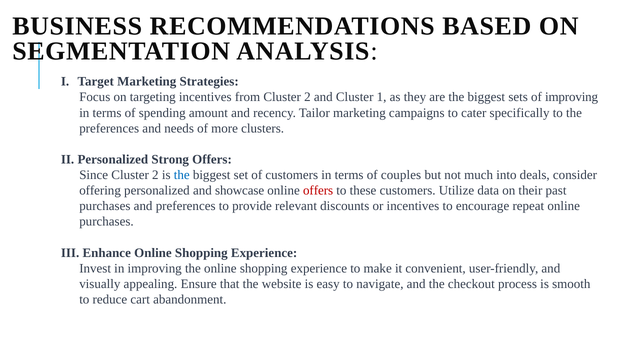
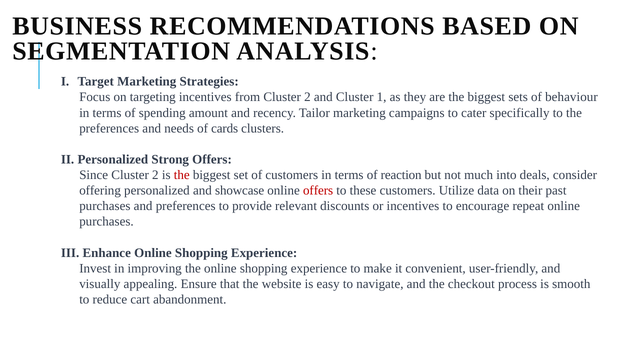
of improving: improving -> behaviour
more: more -> cards
the at (182, 175) colour: blue -> red
couples: couples -> reaction
